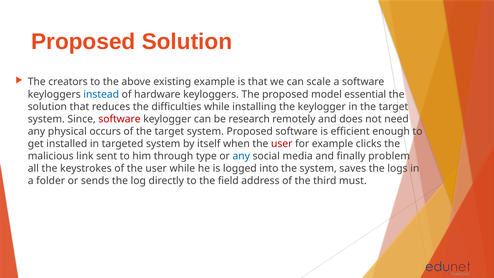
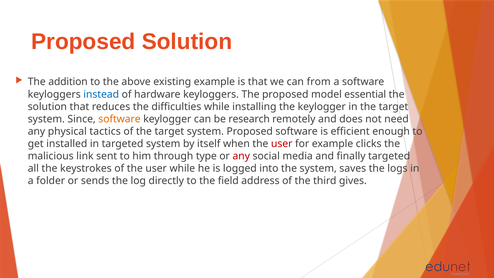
creators: creators -> addition
scale: scale -> from
software at (120, 119) colour: red -> orange
occurs: occurs -> tactics
any at (241, 156) colour: blue -> red
finally problem: problem -> targeted
must: must -> gives
